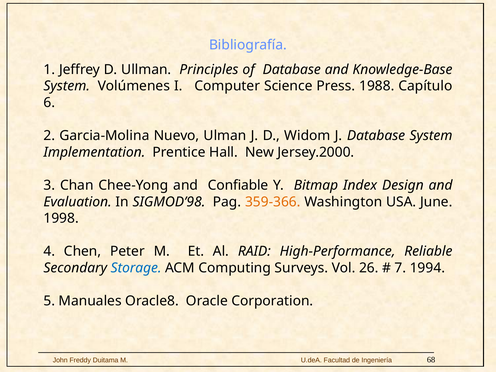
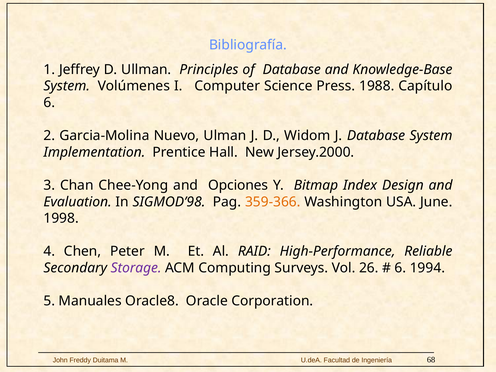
Confiable: Confiable -> Opciones
Storage colour: blue -> purple
7 at (400, 268): 7 -> 6
